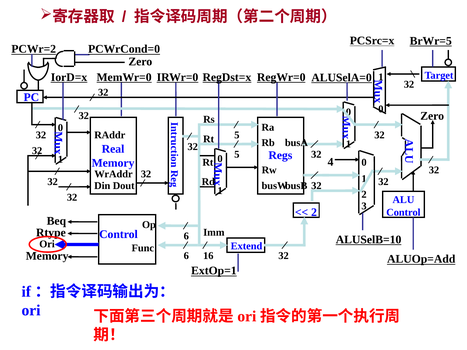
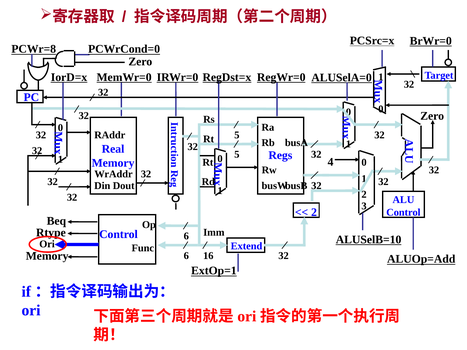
BrWr=5: BrWr=5 -> BrWr=0
PCWr=2: PCWr=2 -> PCWr=8
